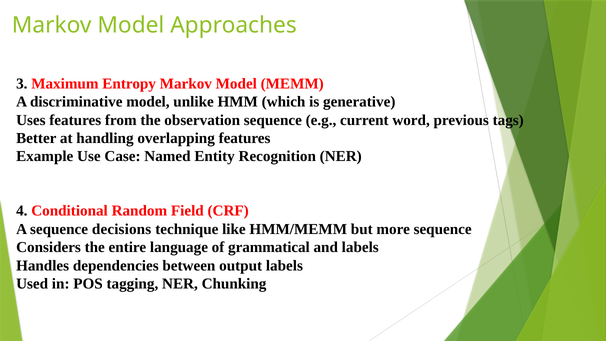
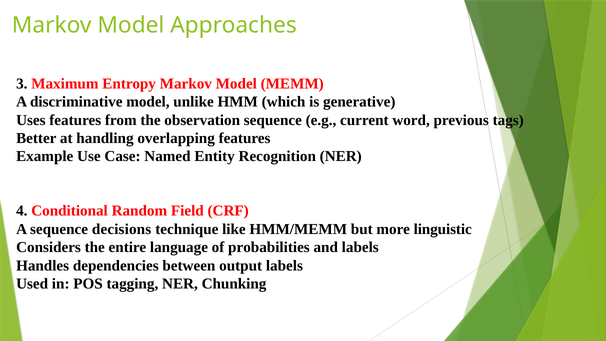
more sequence: sequence -> linguistic
grammatical: grammatical -> probabilities
